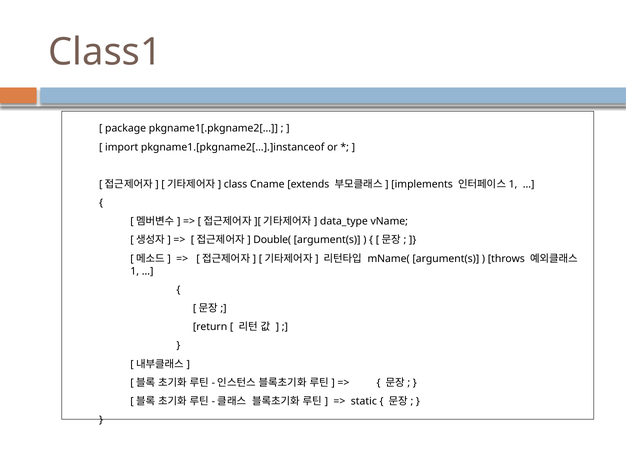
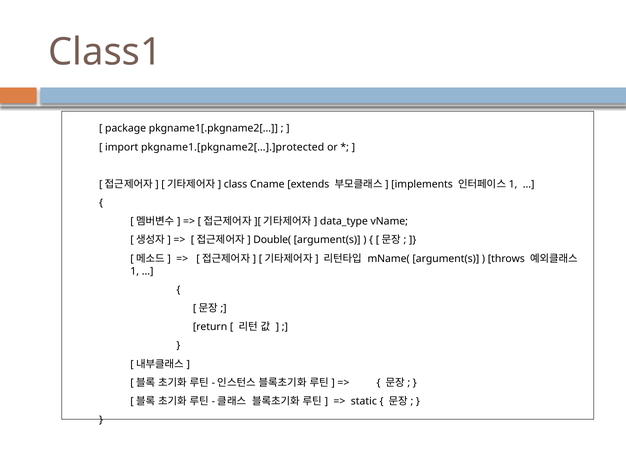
pkgname1.[pkgname2[…].]instanceof: pkgname1.[pkgname2[…].]instanceof -> pkgname1.[pkgname2[…].]protected
